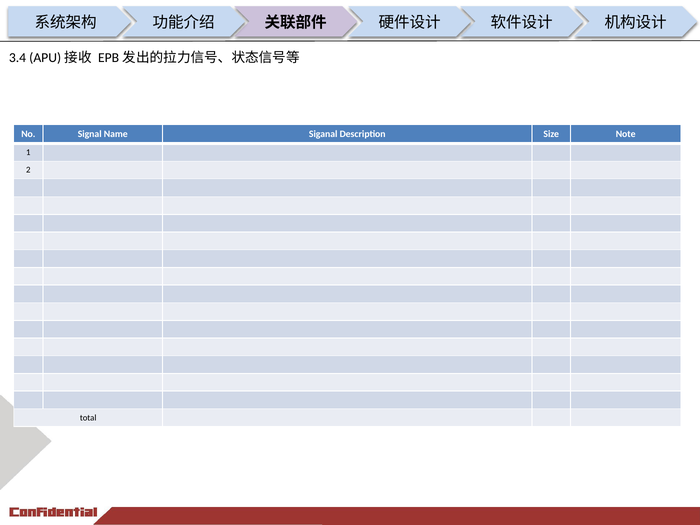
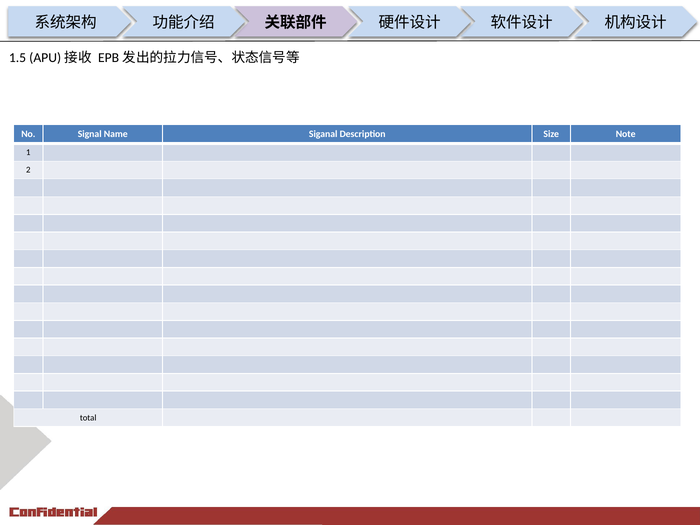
3.4: 3.4 -> 1.5
